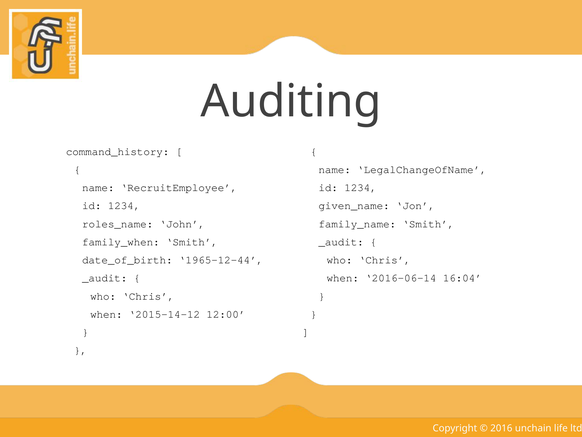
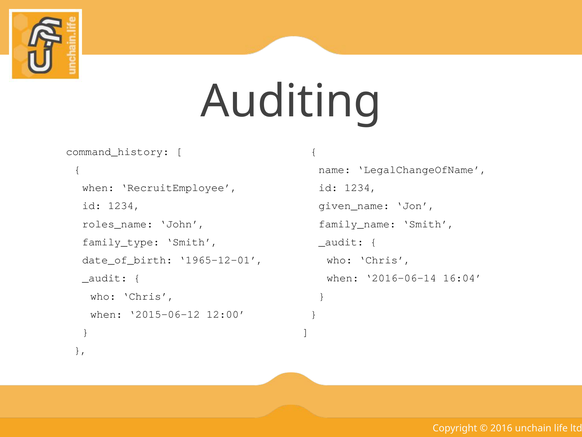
name at (98, 187): name -> when
family_when: family_when -> family_type
1965-12-44: 1965-12-44 -> 1965-12-01
2015-14-12: 2015-14-12 -> 2015-06-12
